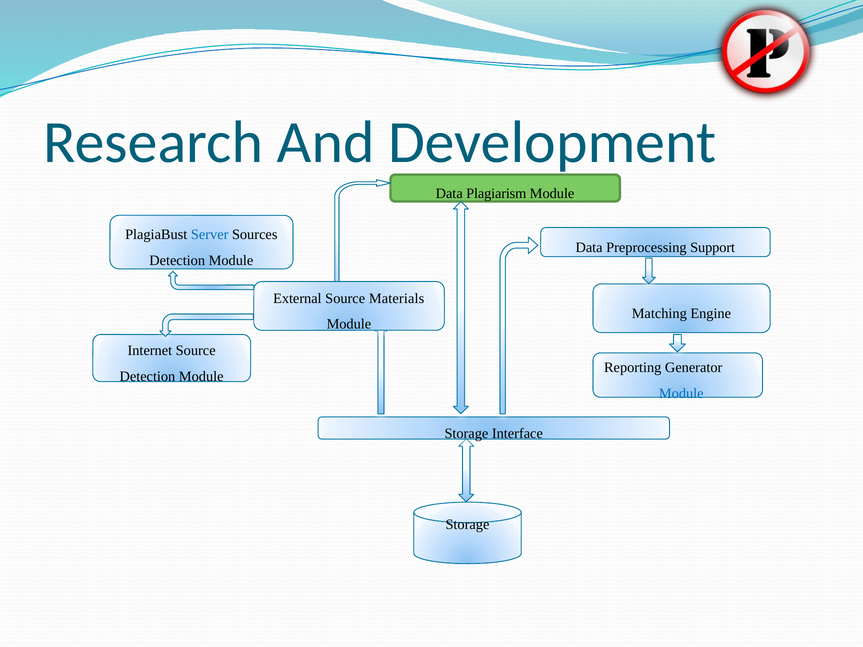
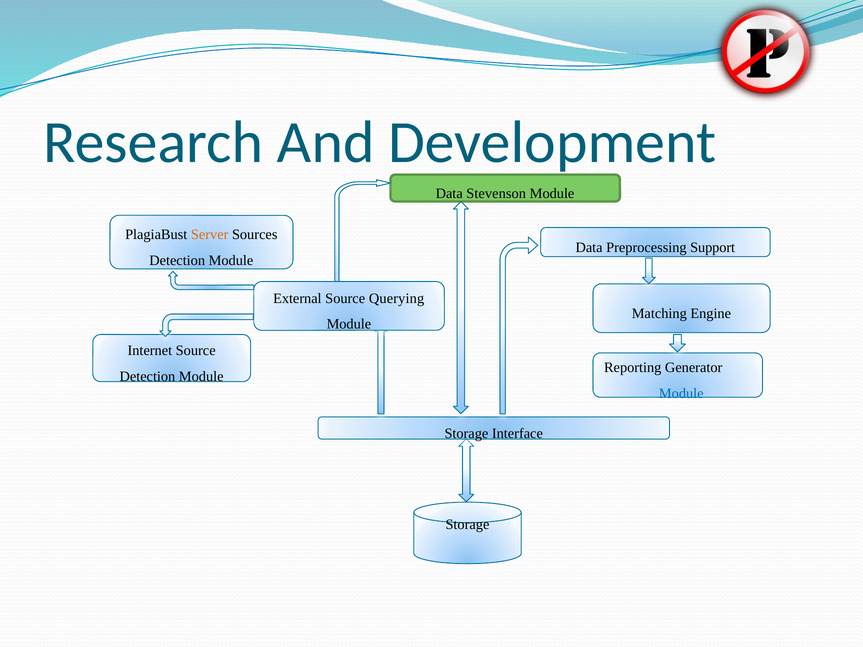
Plagiarism: Plagiarism -> Stevenson
Server colour: blue -> orange
Materials: Materials -> Querying
